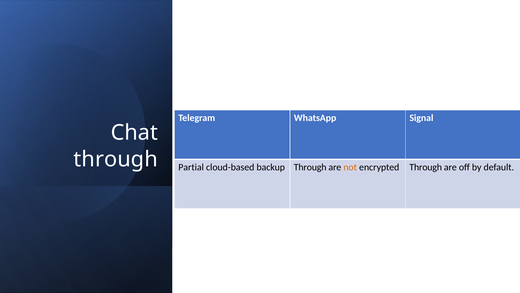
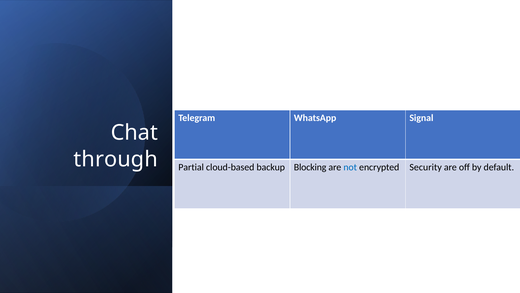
backup Through: Through -> Blocking
not colour: orange -> blue
encrypted Through: Through -> Security
